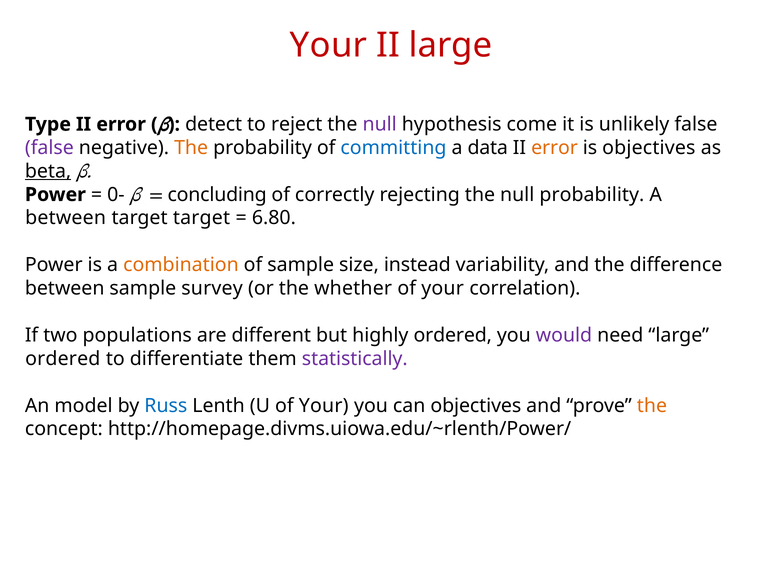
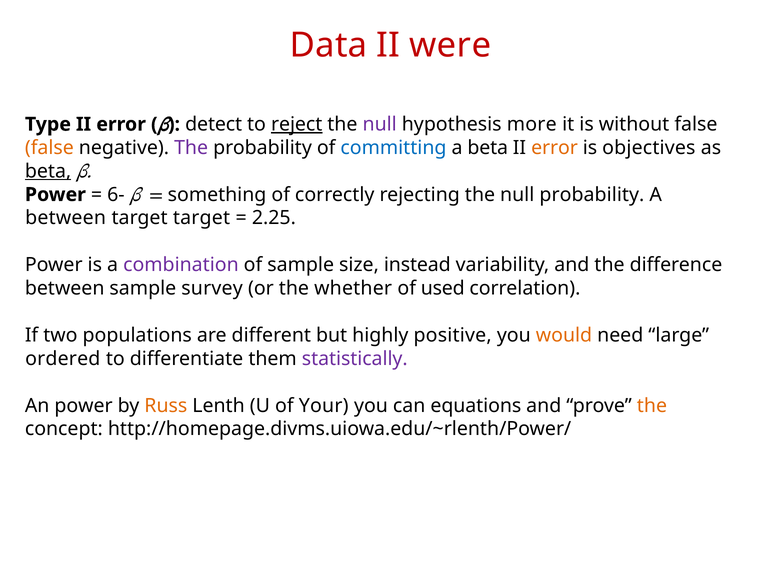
Your at (328, 45): Your -> Data
II large: large -> were
reject underline: none -> present
come: come -> more
unlikely: unlikely -> without
false at (49, 148) colour: purple -> orange
The at (191, 148) colour: orange -> purple
a data: data -> beta
concluding: concluding -> something
0-: 0- -> 6-
6.80: 6.80 -> 2.25
combination colour: orange -> purple
your at (443, 289): your -> used
highly ordered: ordered -> positive
would colour: purple -> orange
An model: model -> power
Russ colour: blue -> orange
can objectives: objectives -> equations
